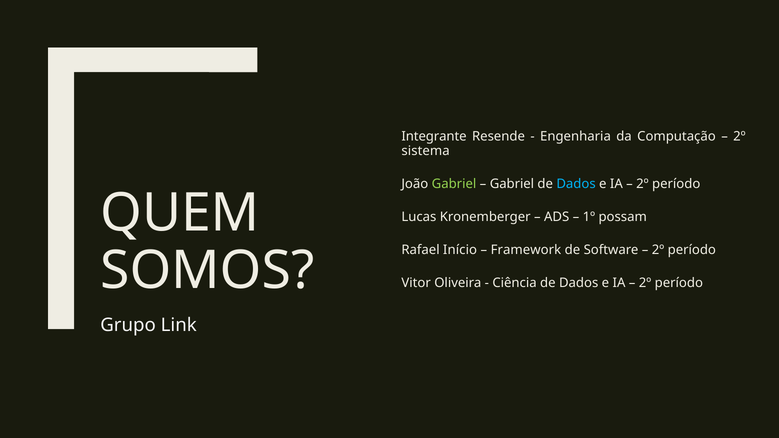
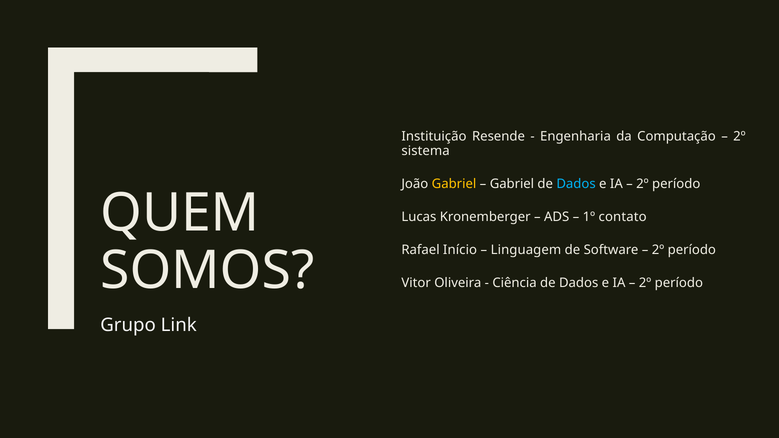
Integrante: Integrante -> Instituição
Gabriel at (454, 184) colour: light green -> yellow
possam: possam -> contato
Framework: Framework -> Linguagem
